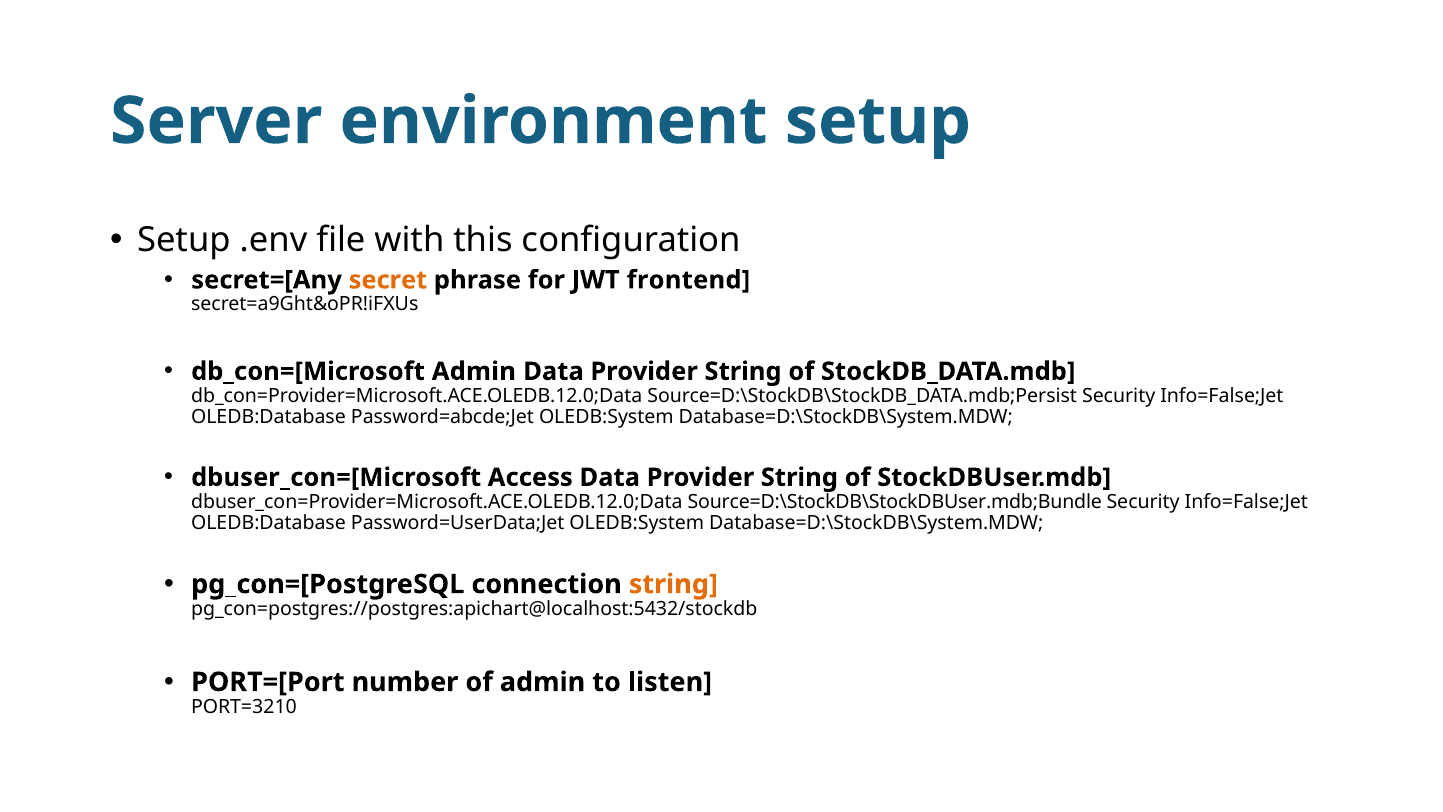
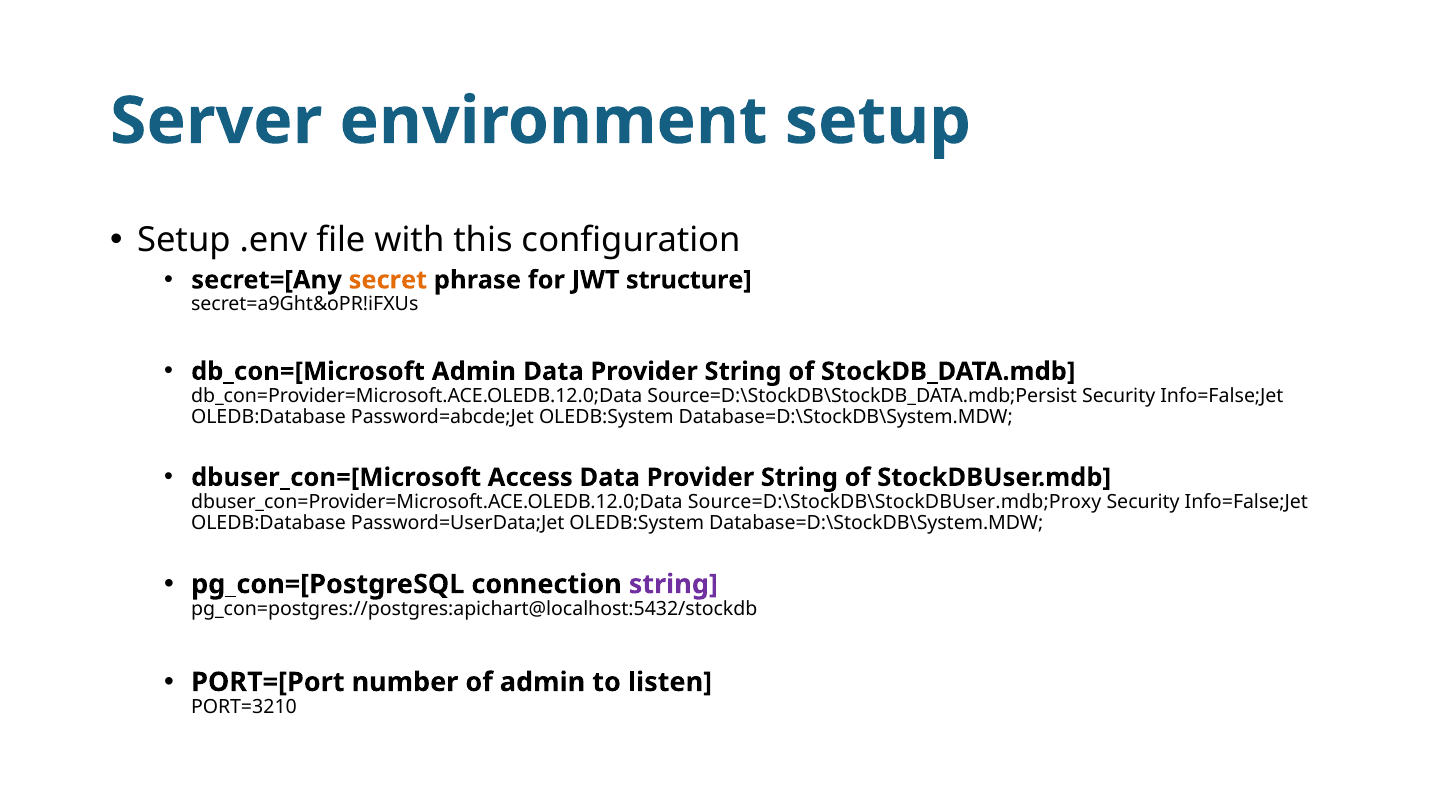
frontend: frontend -> structure
Source=D:\StockDB\StockDBUser.mdb;Bundle: Source=D:\StockDB\StockDBUser.mdb;Bundle -> Source=D:\StockDB\StockDBUser.mdb;Proxy
string at (673, 584) colour: orange -> purple
